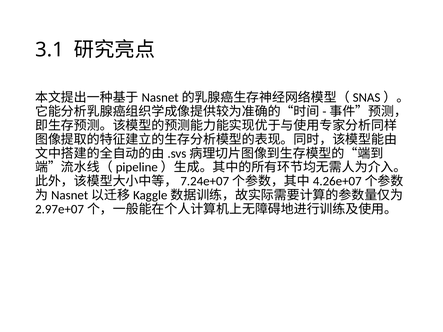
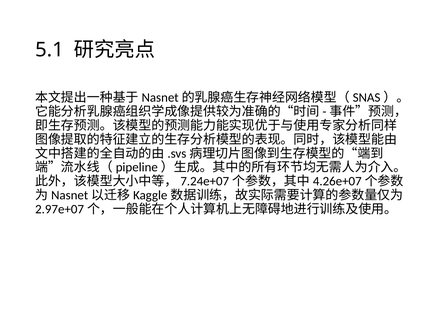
3.1: 3.1 -> 5.1
